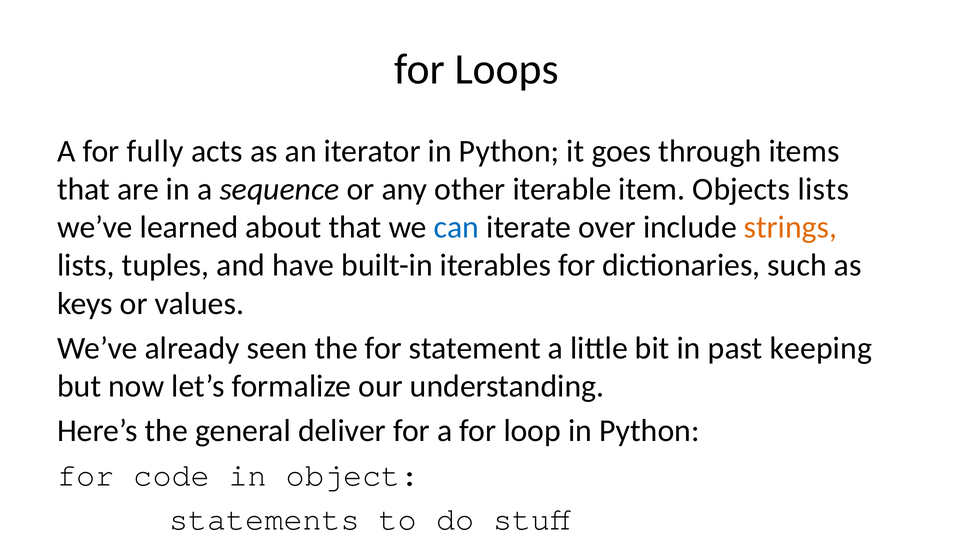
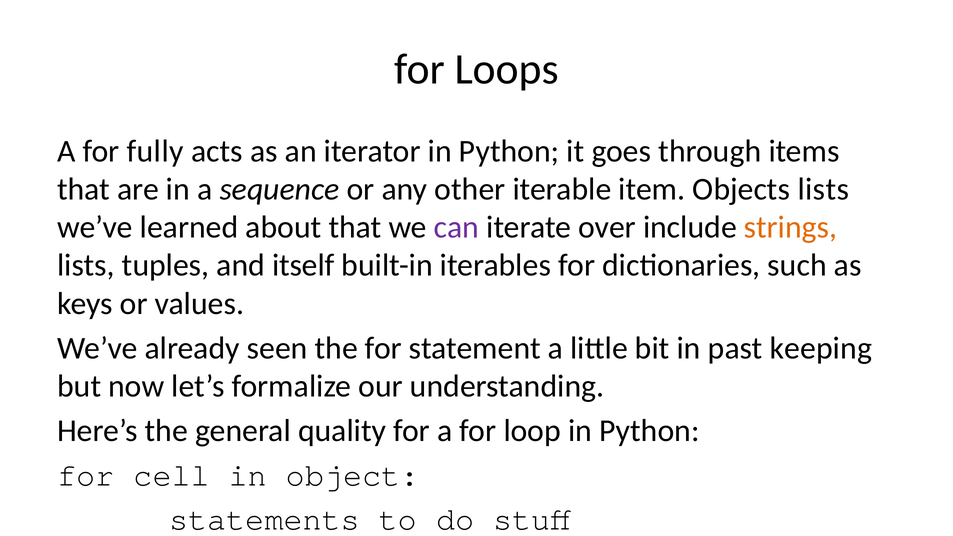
can at (457, 227) colour: blue -> purple
and have: have -> itself
general deliver: deliver -> quality
for code: code -> cell
